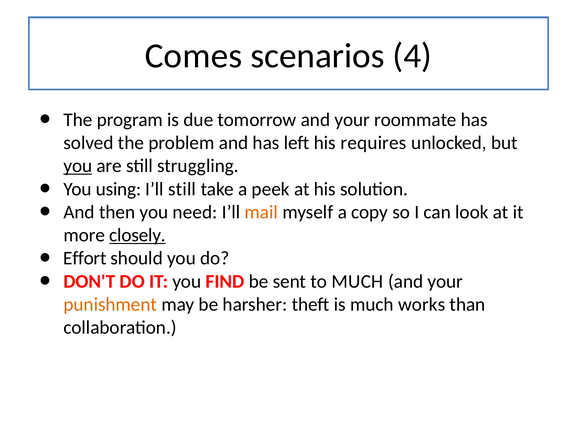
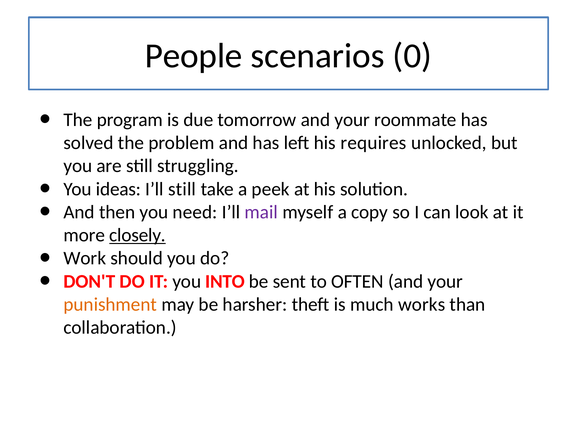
Comes: Comes -> People
4: 4 -> 0
you at (78, 166) underline: present -> none
using: using -> ideas
mail colour: orange -> purple
Effort: Effort -> Work
FIND: FIND -> INTO
to MUCH: MUCH -> OFTEN
